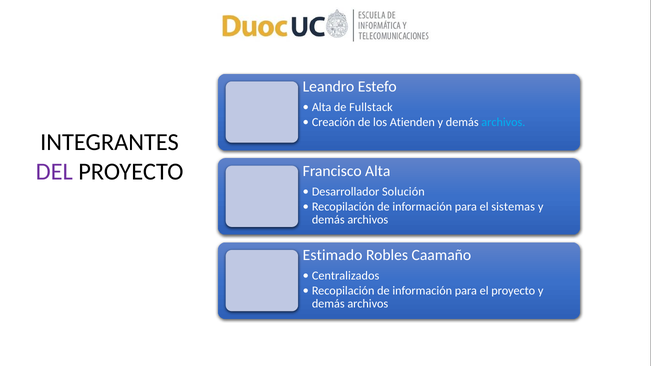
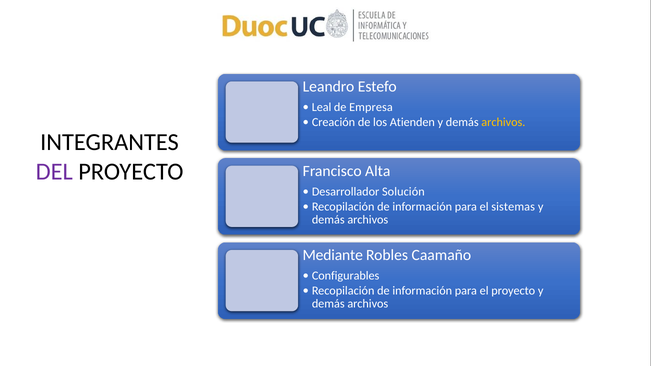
Alta at (322, 107): Alta -> Leal
Fullstack: Fullstack -> Empresa
archivos at (503, 122) colour: light blue -> yellow
Estimado: Estimado -> Mediante
Centralizados: Centralizados -> Configurables
